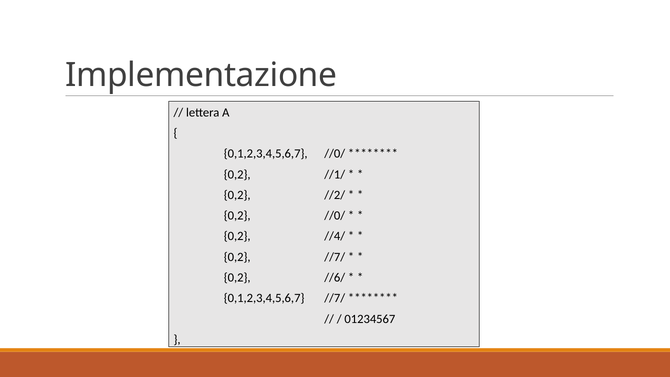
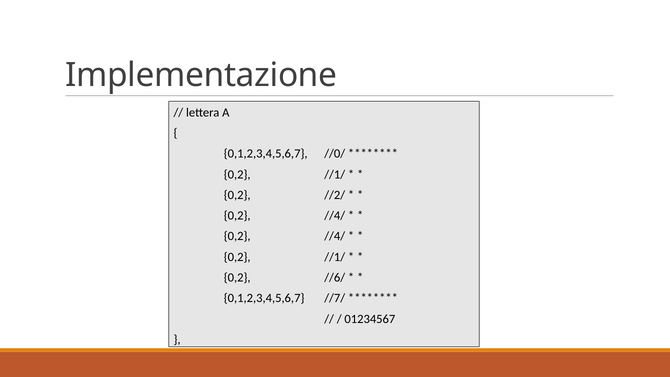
//0/ at (335, 216): //0/ -> //4/
//7/ at (335, 257): //7/ -> //1/
